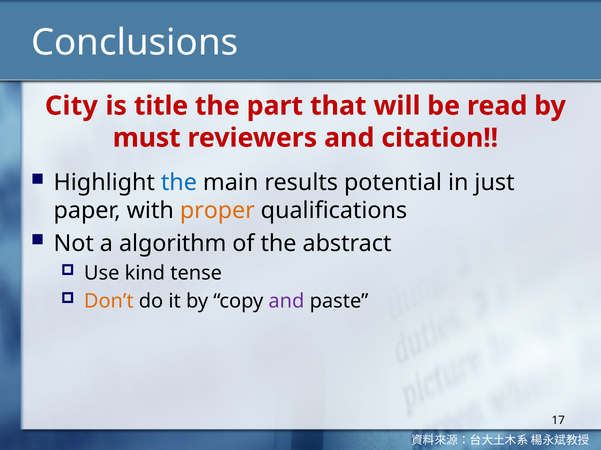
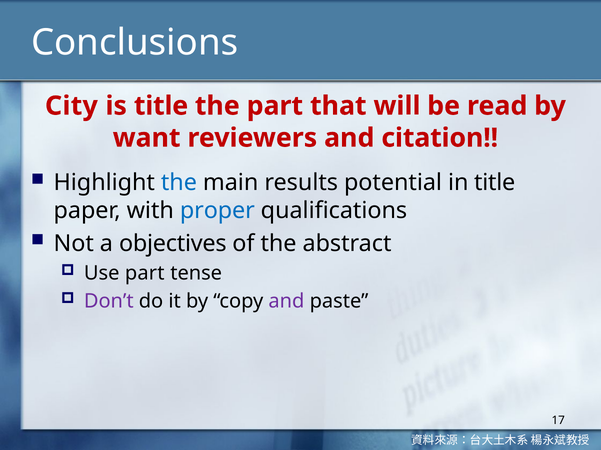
must: must -> want
in just: just -> title
proper colour: orange -> blue
algorithm: algorithm -> objectives
Use kind: kind -> part
Don’t colour: orange -> purple
